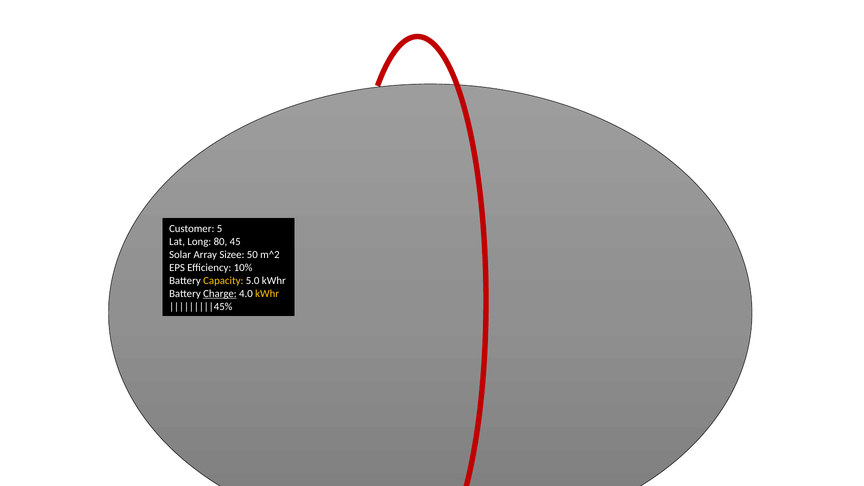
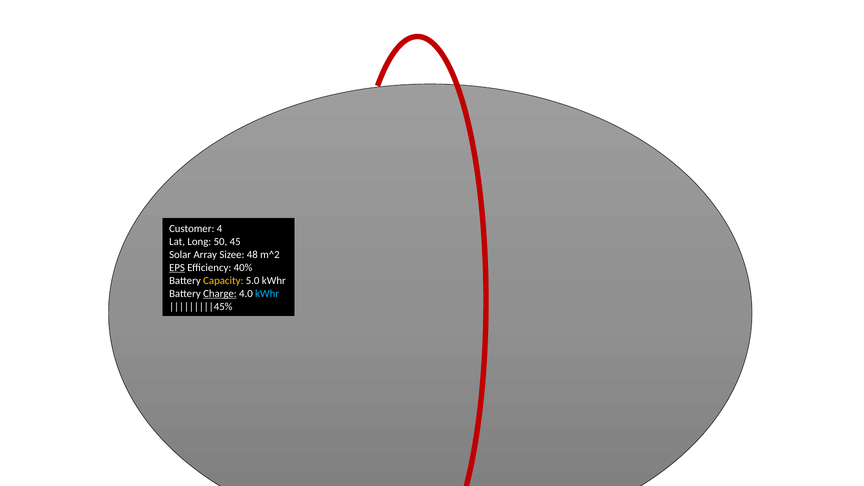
5: 5 -> 4
80: 80 -> 50
50: 50 -> 48
EPS underline: none -> present
10%: 10% -> 40%
kWhr at (267, 294) colour: yellow -> light blue
